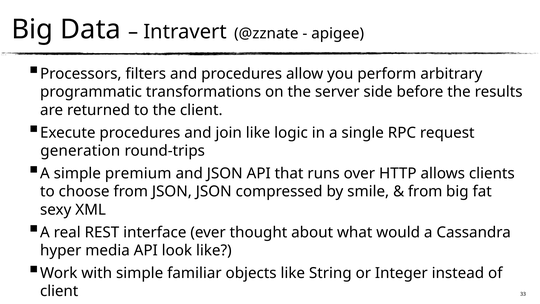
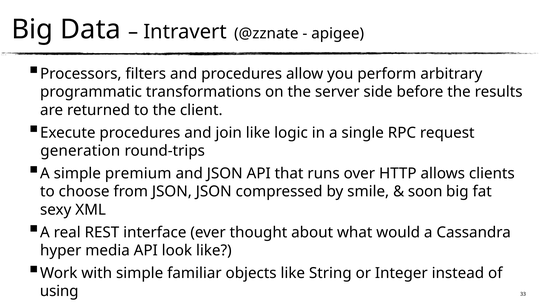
from at (425, 191): from -> soon
client at (59, 291): client -> using
